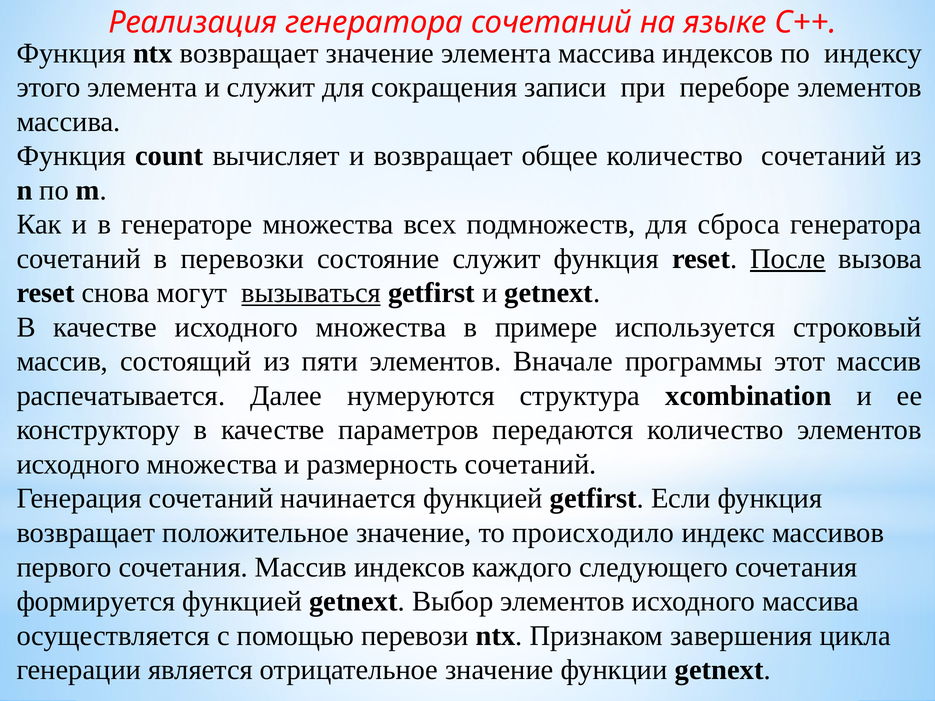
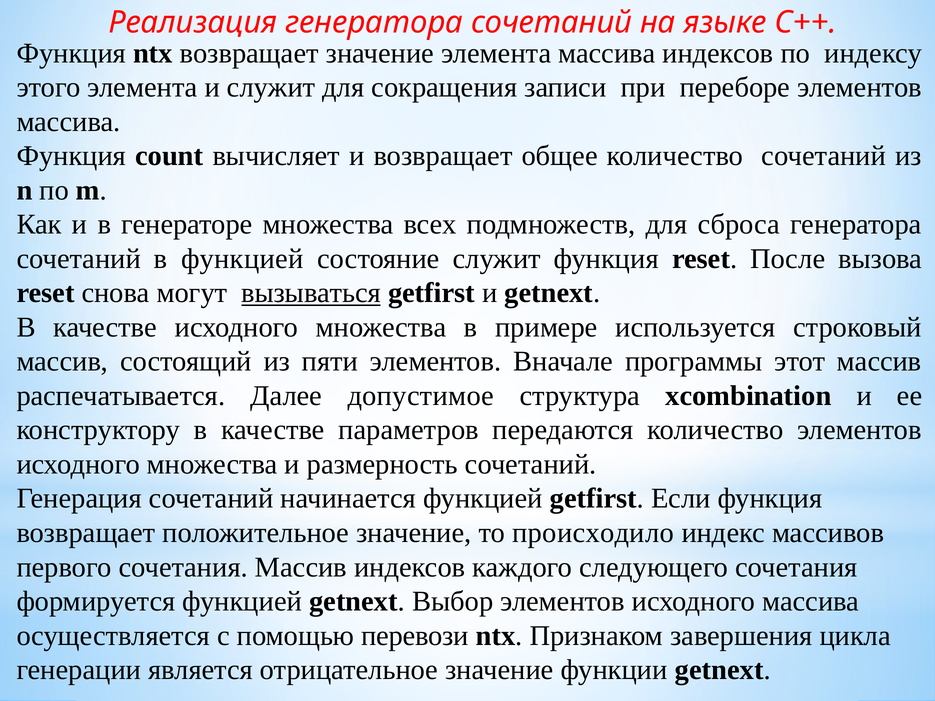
в перевозки: перевозки -> функцией
После underline: present -> none
нумеруются: нумеруются -> допустимое
